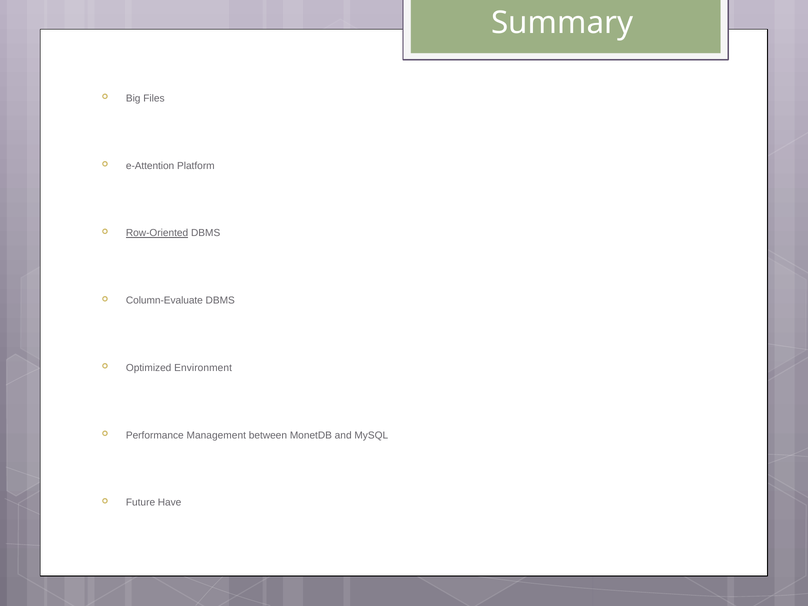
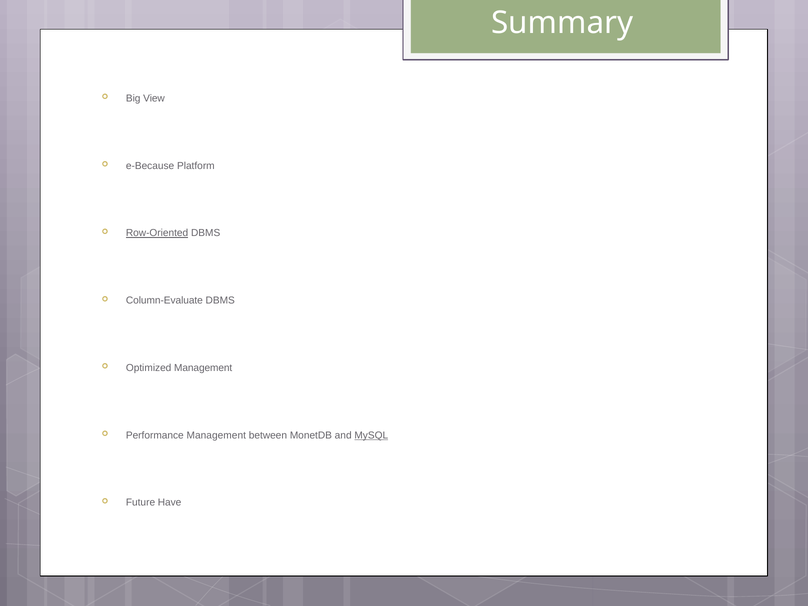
Files: Files -> View
e-Attention: e-Attention -> e-Because
Optimized Environment: Environment -> Management
MySQL underline: none -> present
